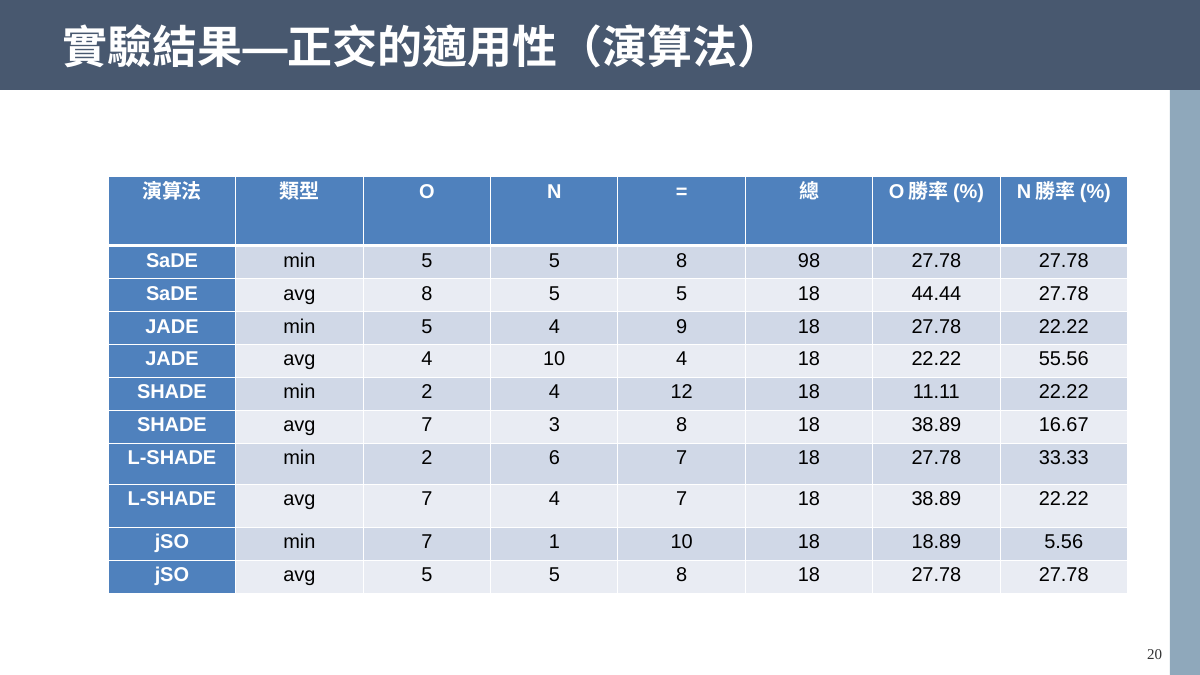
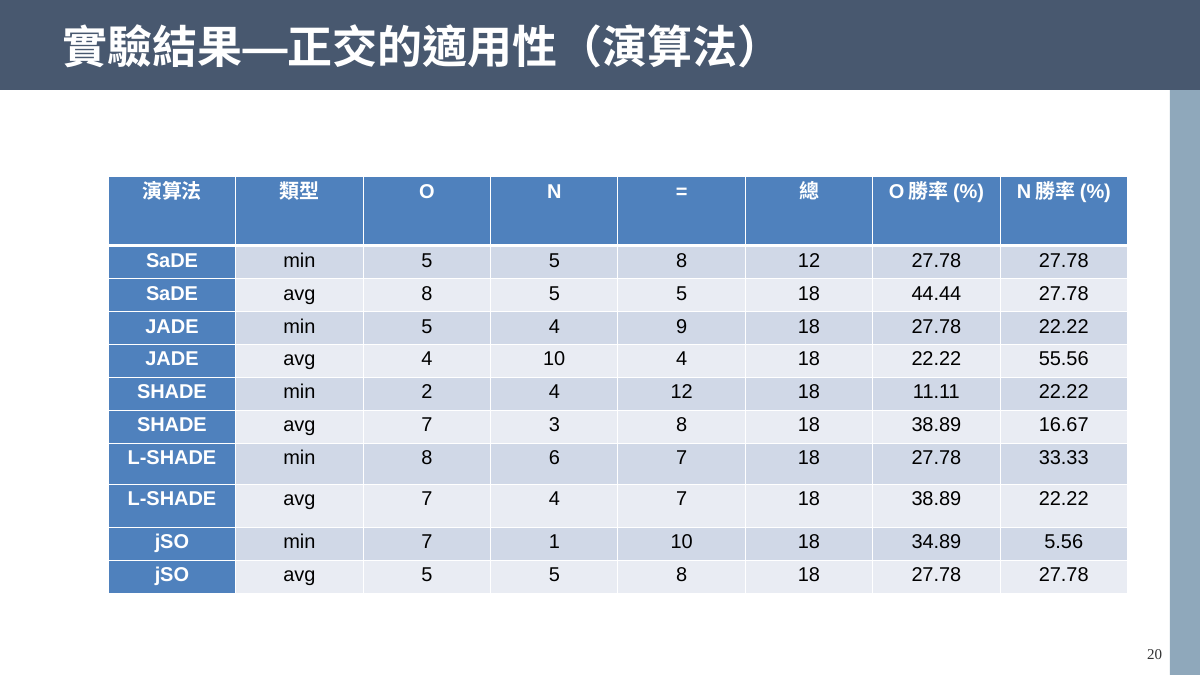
8 98: 98 -> 12
L-SHADE min 2: 2 -> 8
18.89: 18.89 -> 34.89
